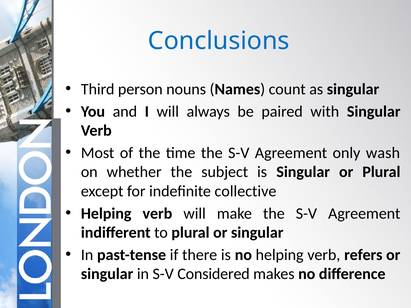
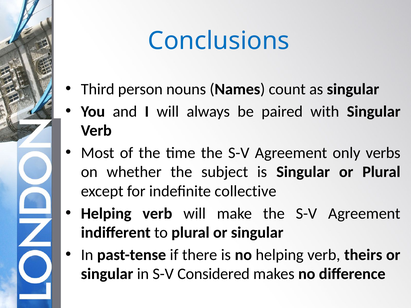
wash: wash -> verbs
refers: refers -> theirs
